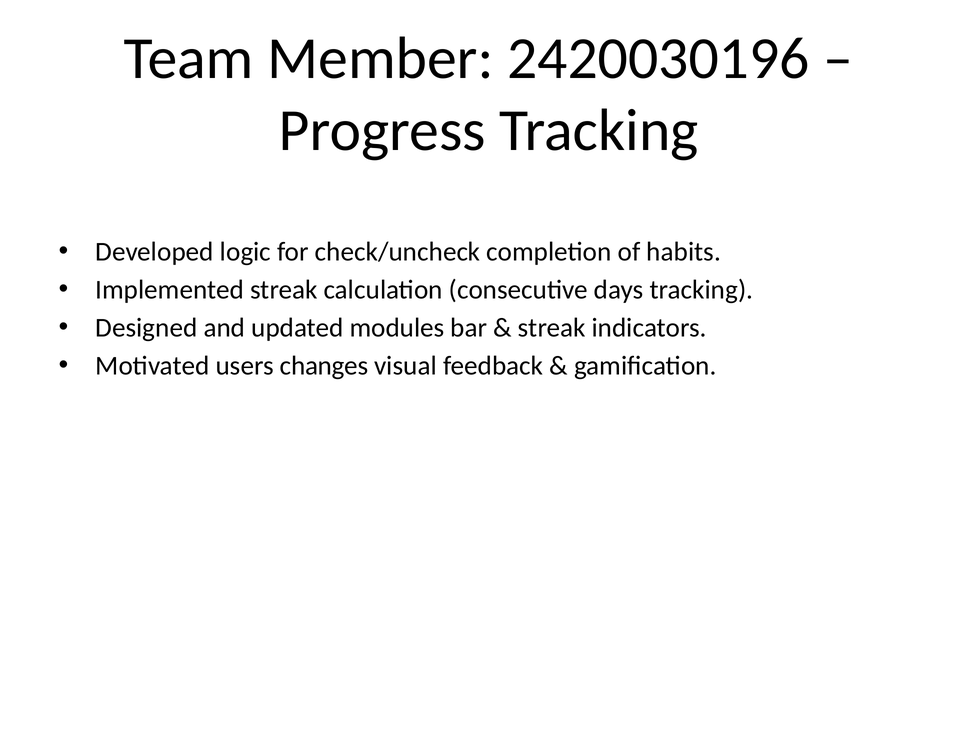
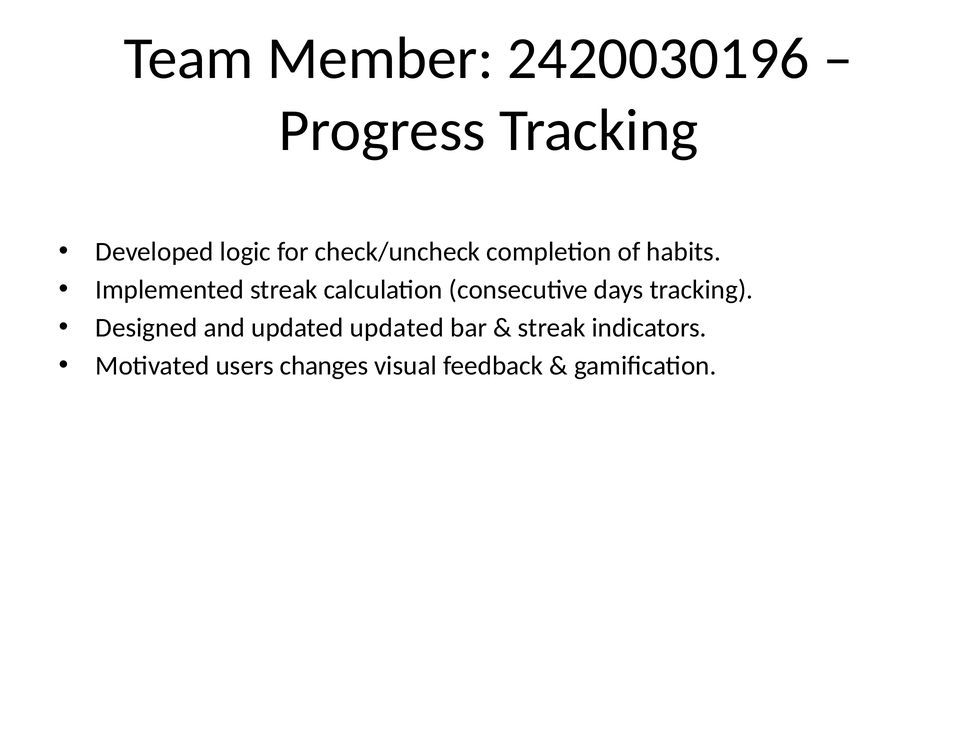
updated modules: modules -> updated
